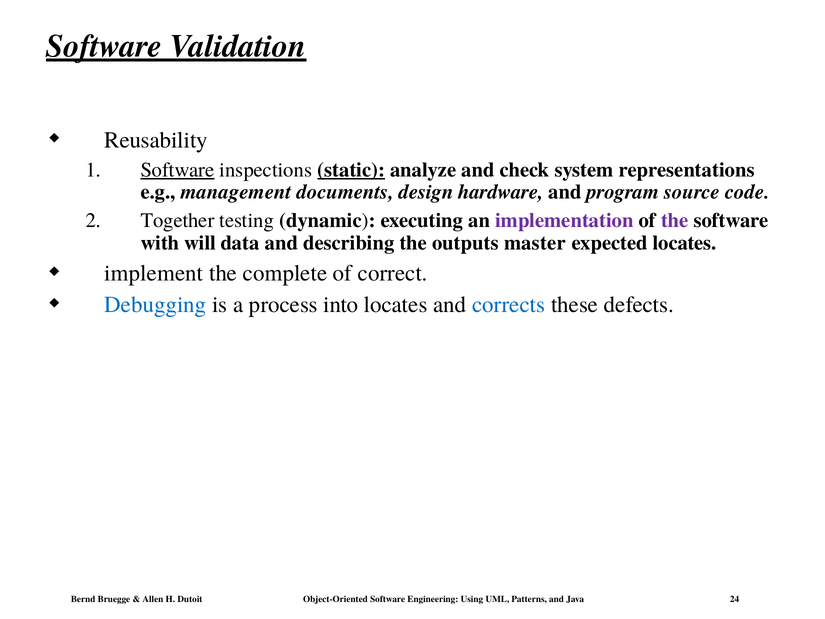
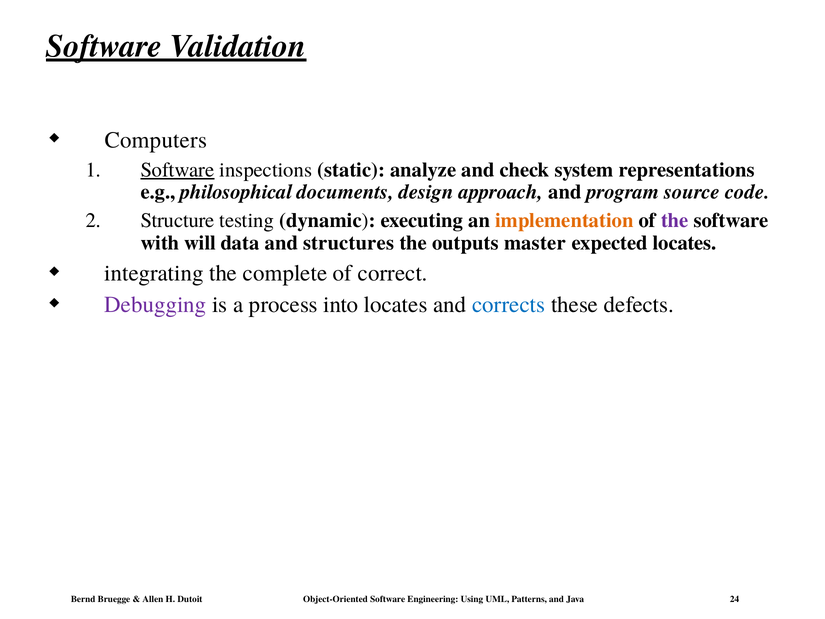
Reusability: Reusability -> Computers
static underline: present -> none
management: management -> philosophical
hardware: hardware -> approach
Together: Together -> Structure
implementation colour: purple -> orange
describing: describing -> structures
implement: implement -> integrating
Debugging colour: blue -> purple
